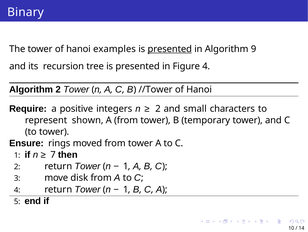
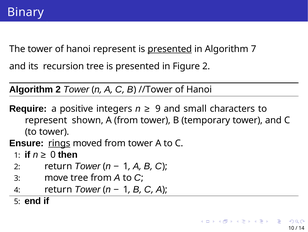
hanoi examples: examples -> represent
9: 9 -> 7
Figure 4: 4 -> 2
2 at (158, 108): 2 -> 9
rings underline: none -> present
7: 7 -> 0
move disk: disk -> tree
